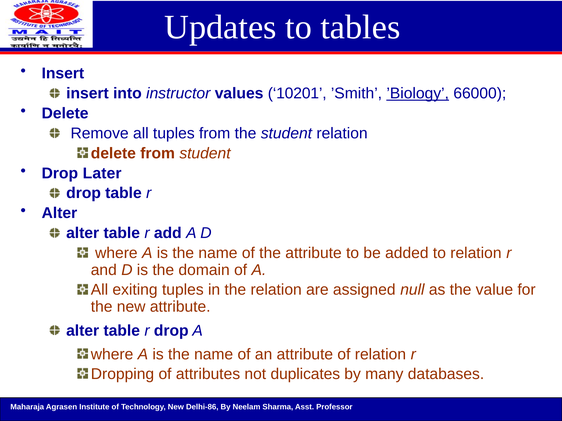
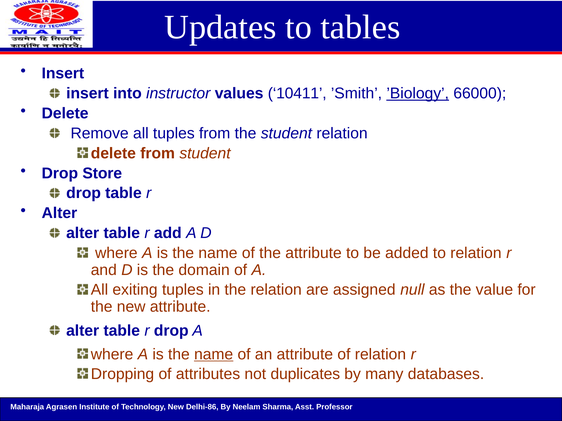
10201: 10201 -> 10411
Later: Later -> Store
name at (214, 355) underline: none -> present
